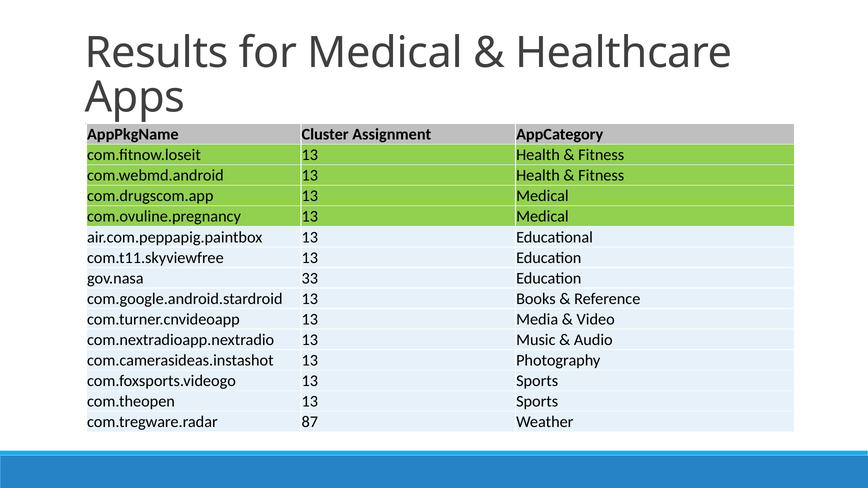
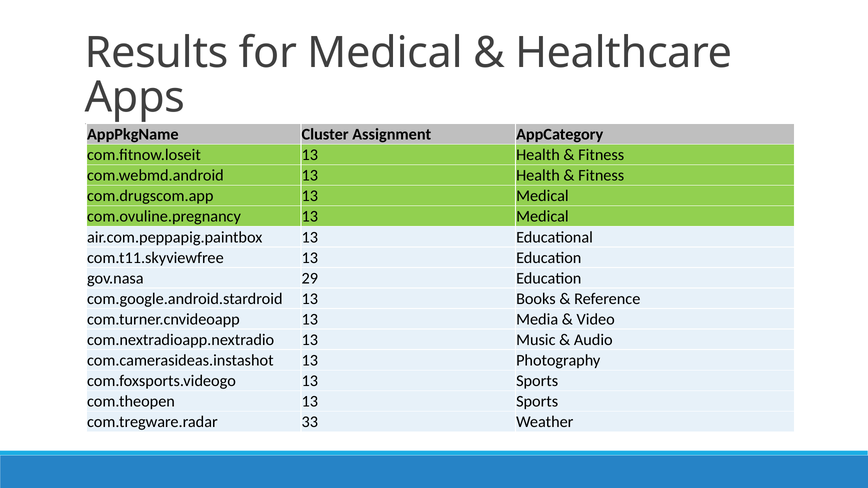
33: 33 -> 29
87: 87 -> 33
